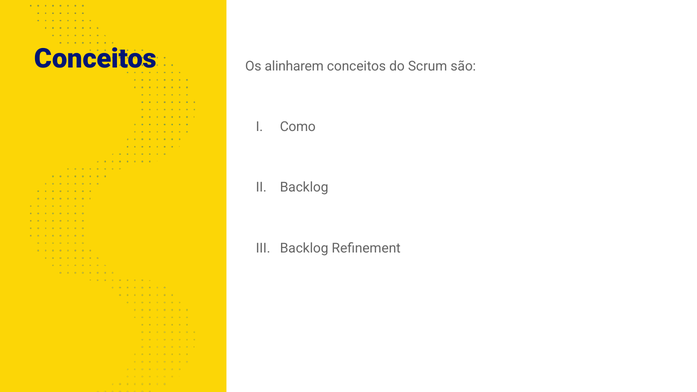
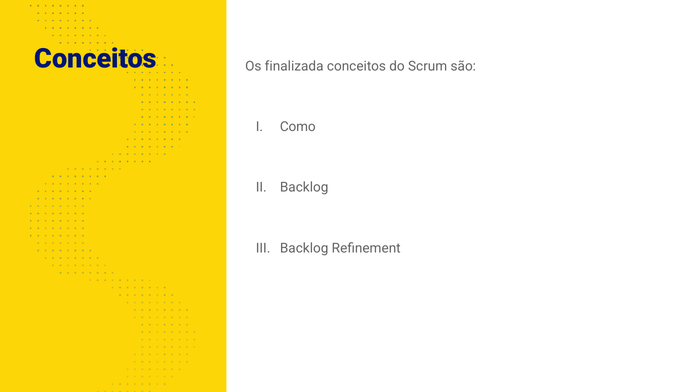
alinharem: alinharem -> finalizada
